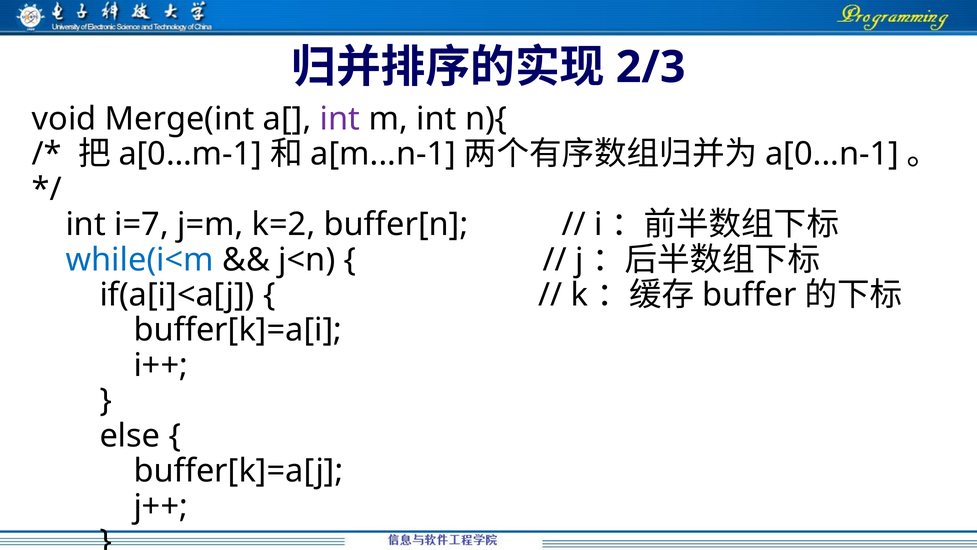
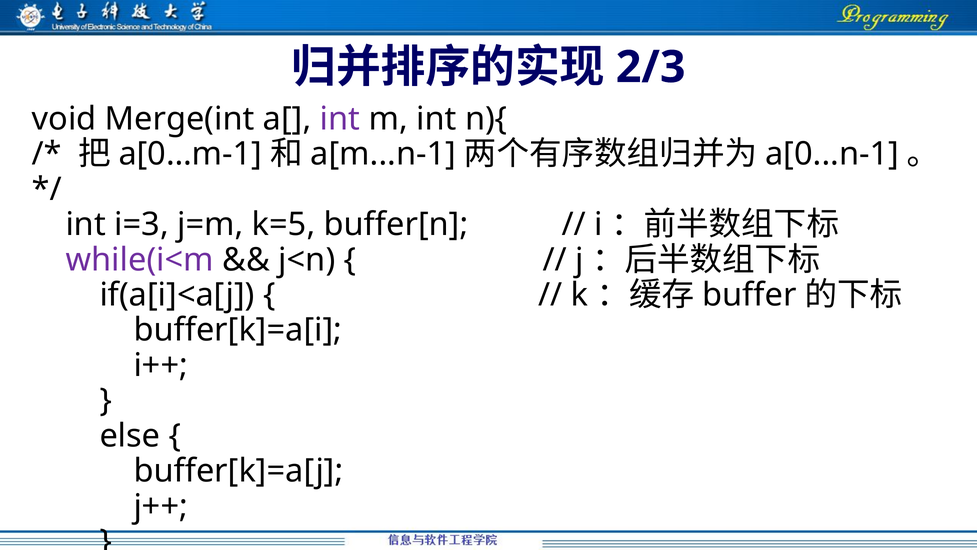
i=7: i=7 -> i=3
k=2: k=2 -> k=5
while(i<m colour: blue -> purple
